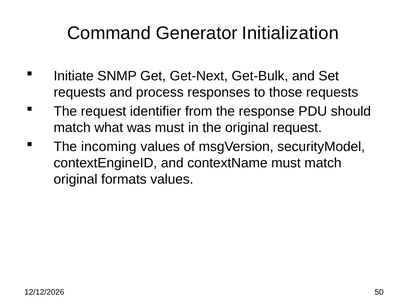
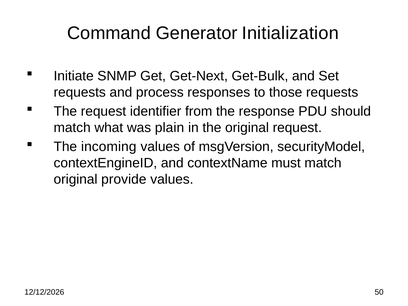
was must: must -> plain
formats: formats -> provide
